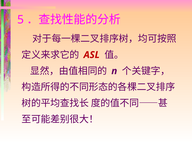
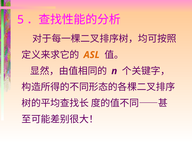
ASL colour: red -> orange
